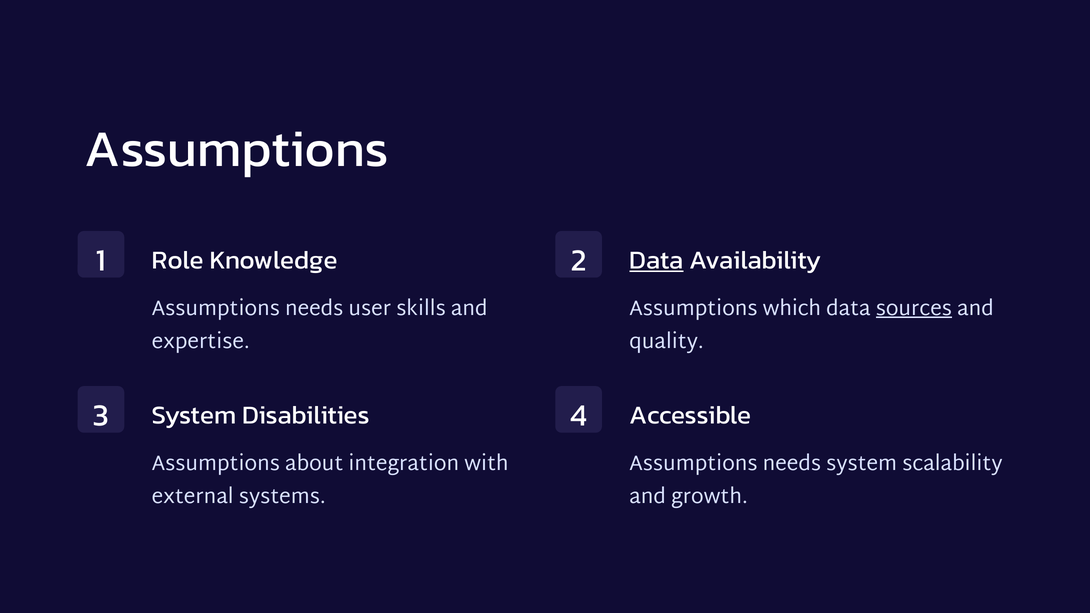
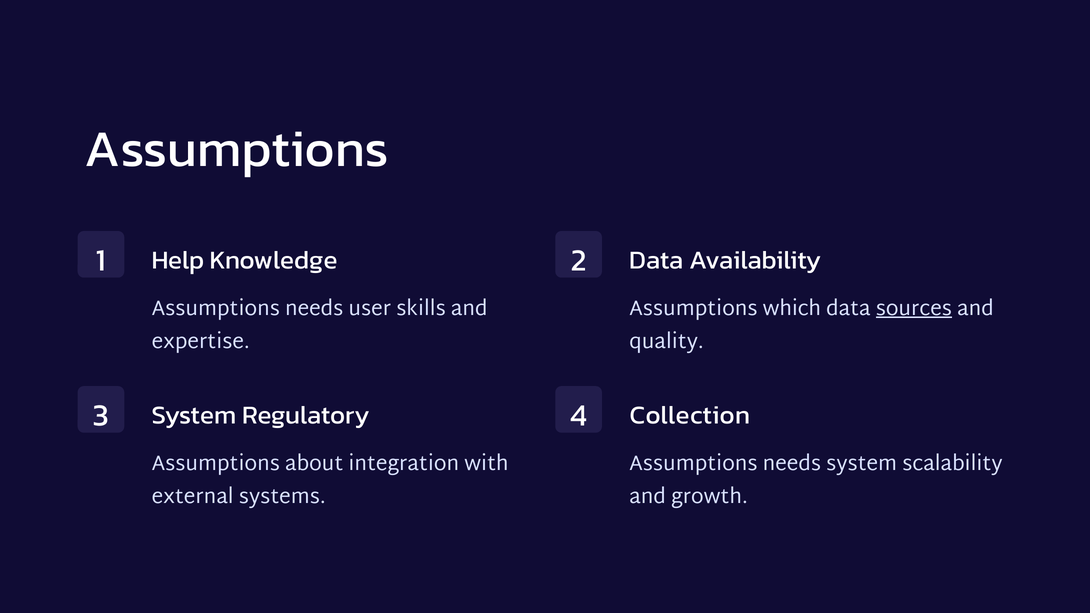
Role: Role -> Help
Data at (656, 260) underline: present -> none
Disabilities: Disabilities -> Regulatory
Accessible: Accessible -> Collection
